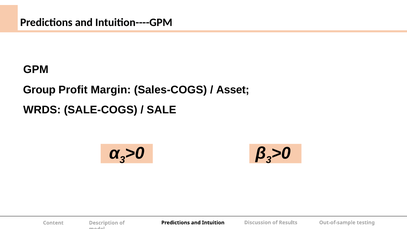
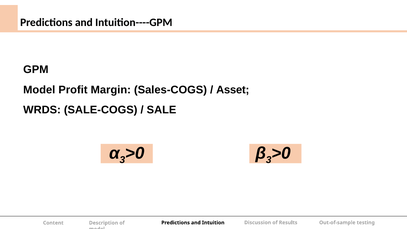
Group at (39, 90): Group -> Model
